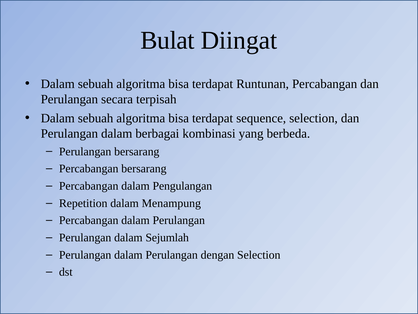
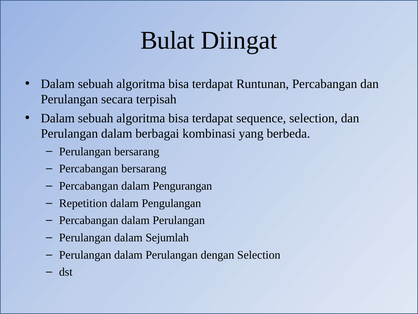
Pengulangan: Pengulangan -> Pengurangan
Menampung: Menampung -> Pengulangan
